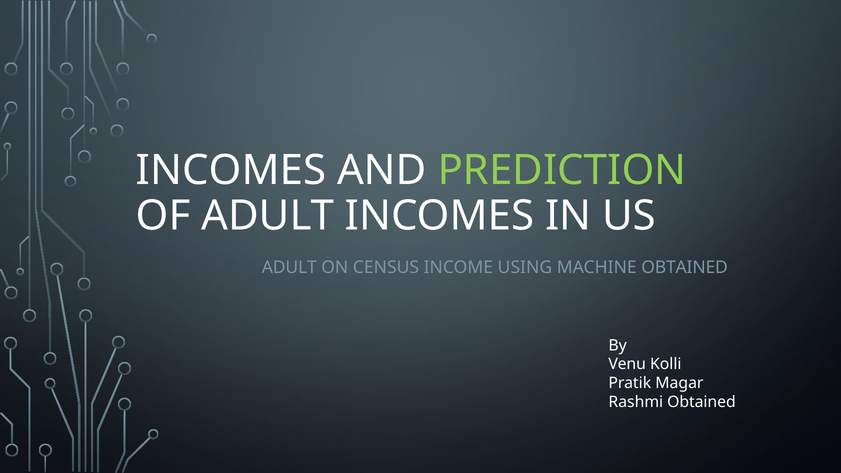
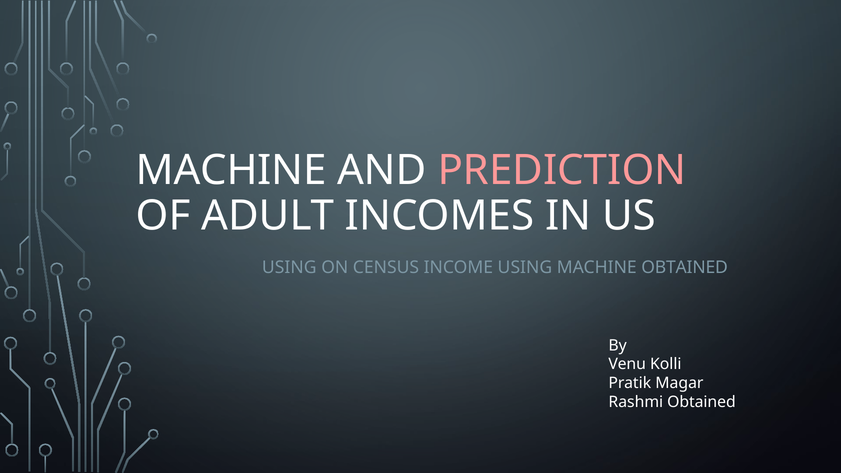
INCOMES at (231, 171): INCOMES -> MACHINE
PREDICTION colour: light green -> pink
ADULT at (289, 268): ADULT -> USING
